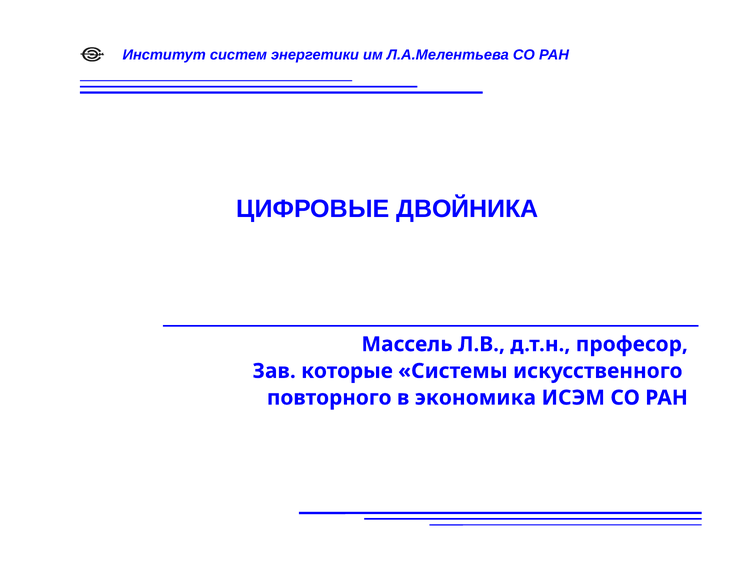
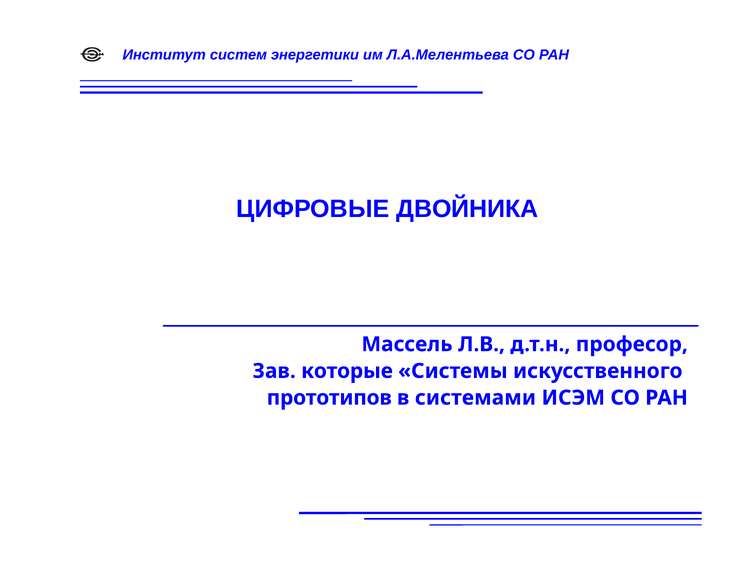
повторного: повторного -> прототипов
экономика: экономика -> системами
